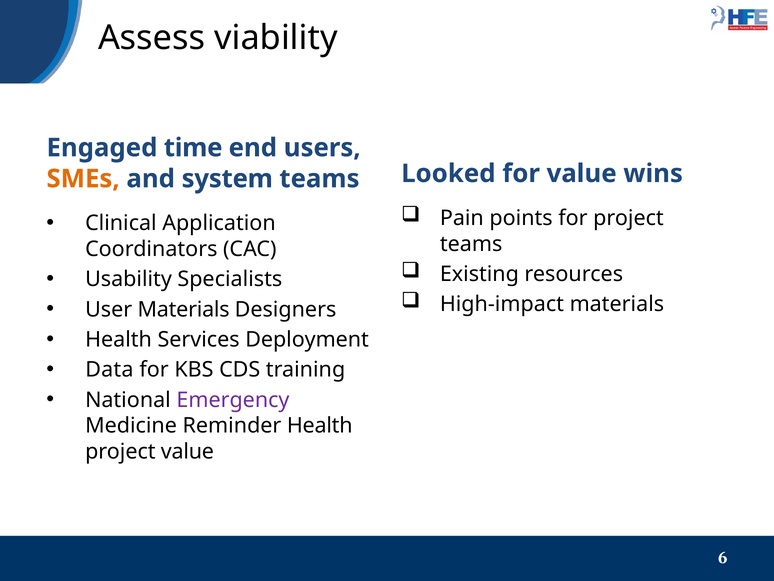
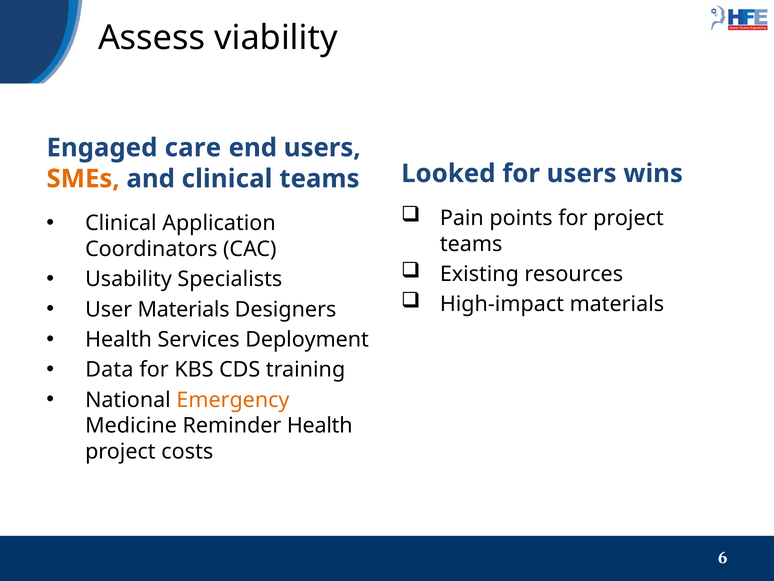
time: time -> care
for value: value -> users
and system: system -> clinical
Emergency colour: purple -> orange
project value: value -> costs
